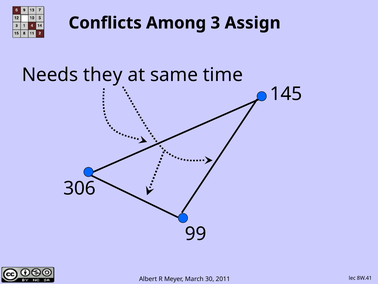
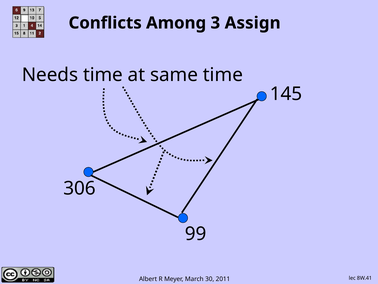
Needs they: they -> time
